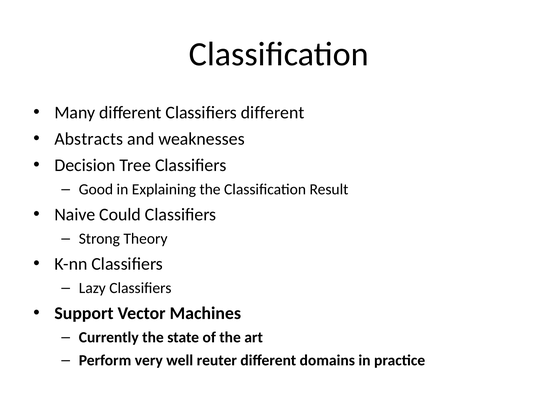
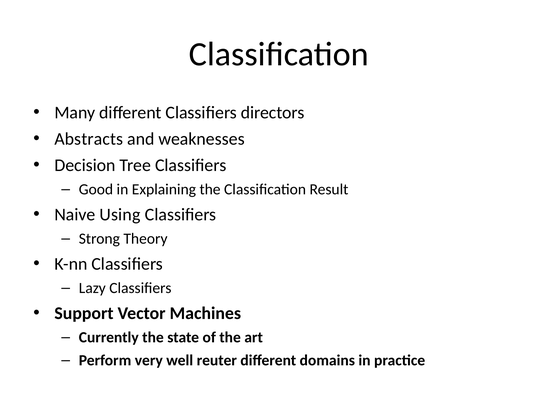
Classifiers different: different -> directors
Could: Could -> Using
